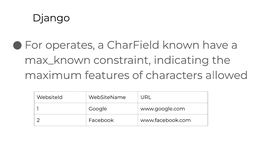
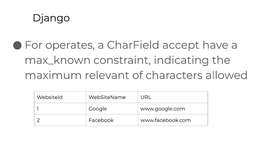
known: known -> accept
features: features -> relevant
